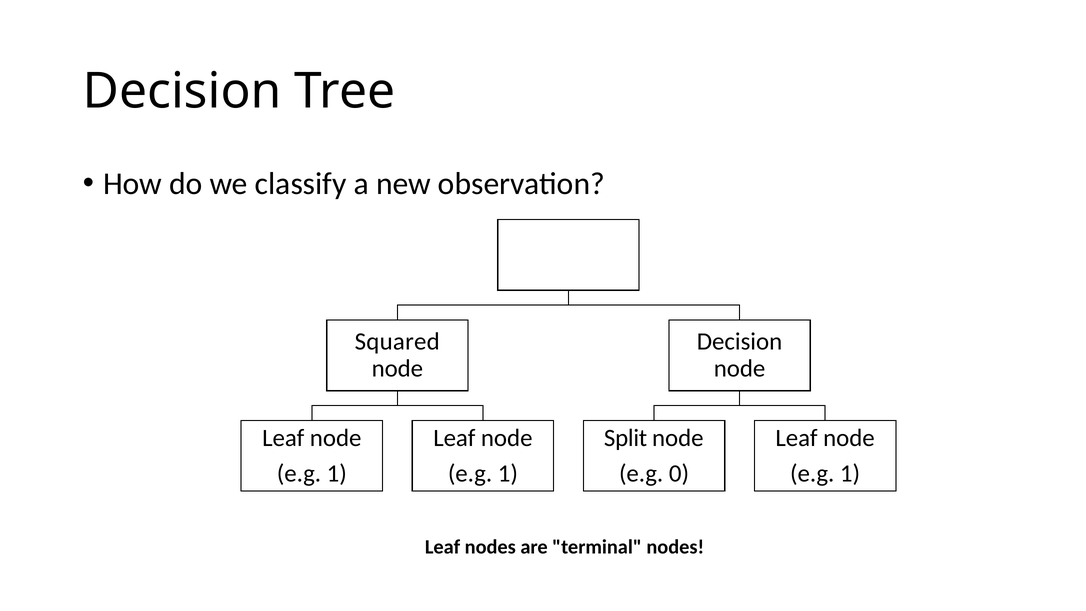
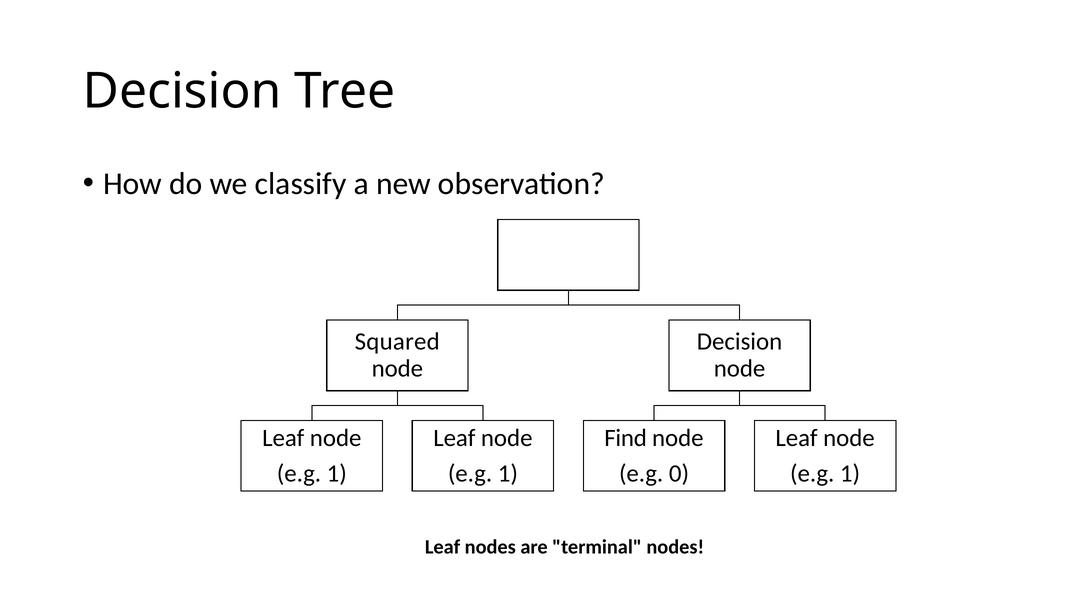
Split: Split -> Find
